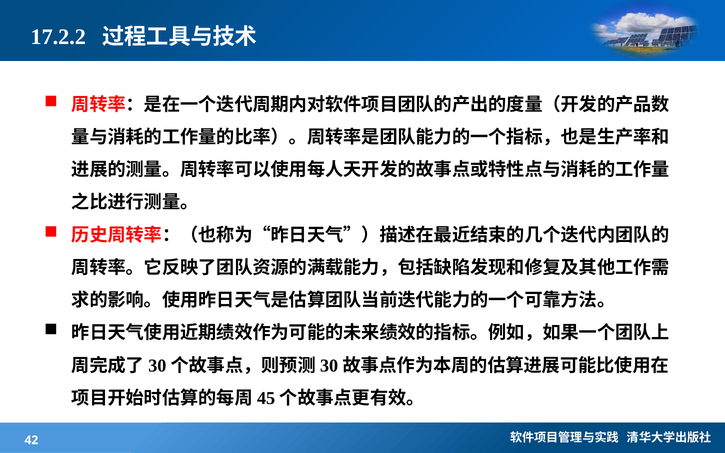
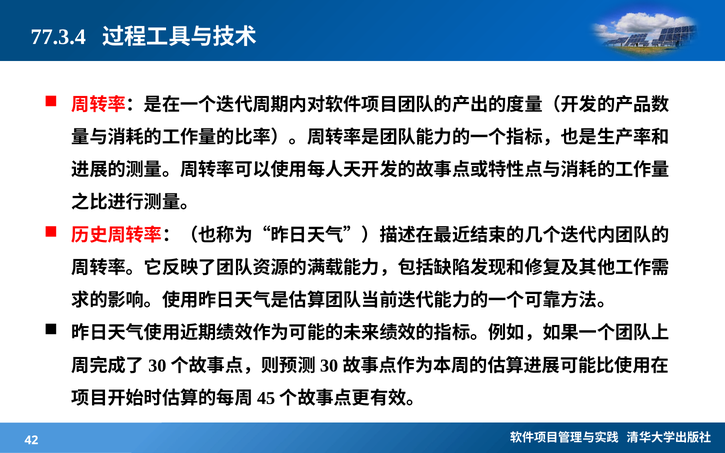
17.2.2: 17.2.2 -> 77.3.4
